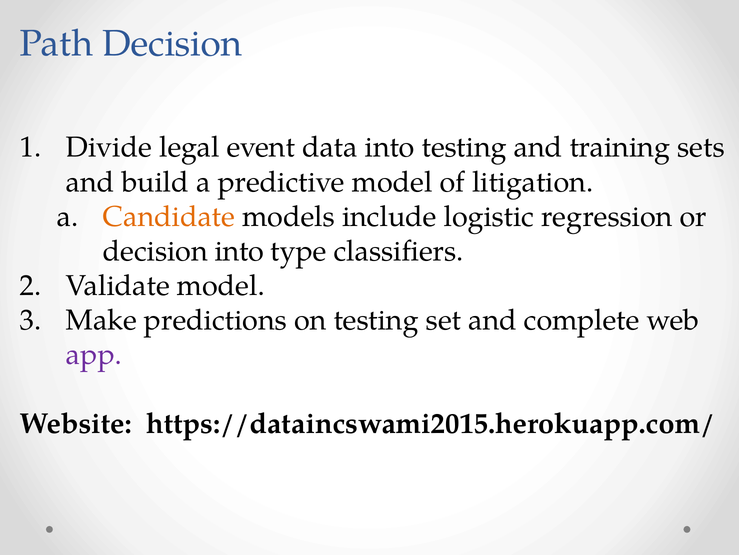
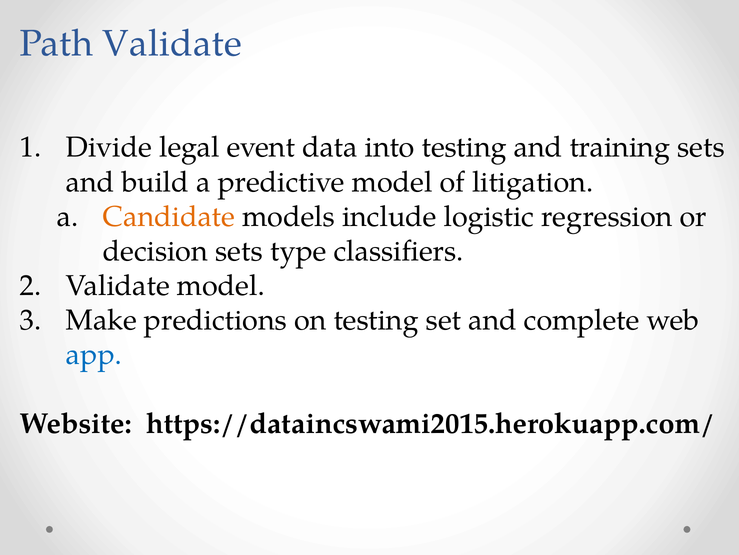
Path Decision: Decision -> Validate
decision into: into -> sets
app colour: purple -> blue
